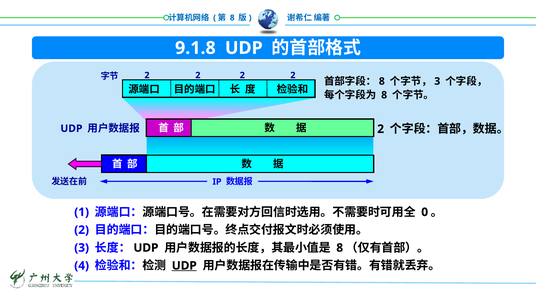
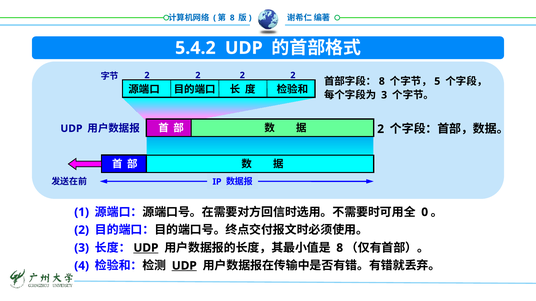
9.1.8: 9.1.8 -> 5.4.2
3 at (437, 81): 3 -> 5
8 at (384, 95): 8 -> 3
UDP at (146, 248) underline: none -> present
